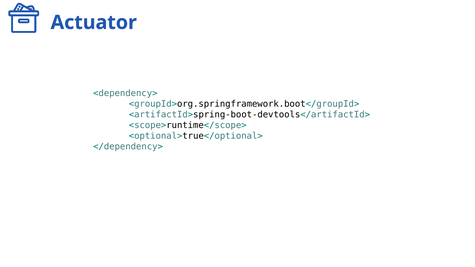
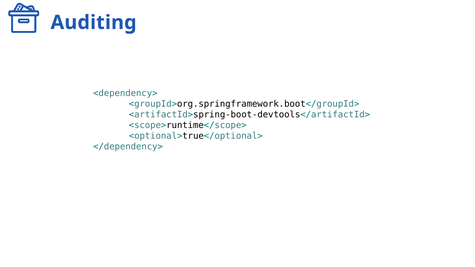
Actuator: Actuator -> Auditing
